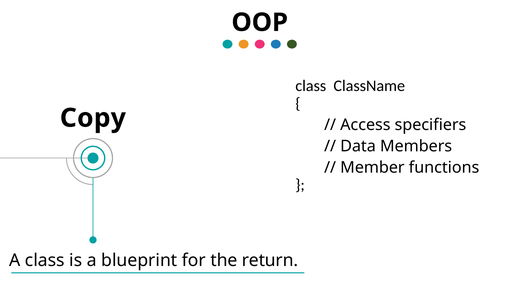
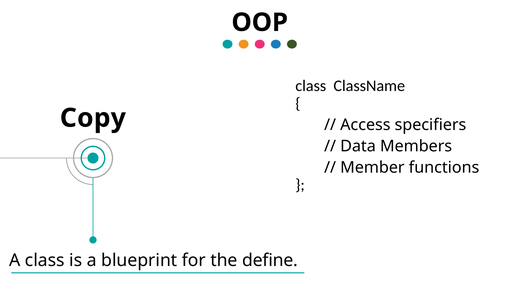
return: return -> define
